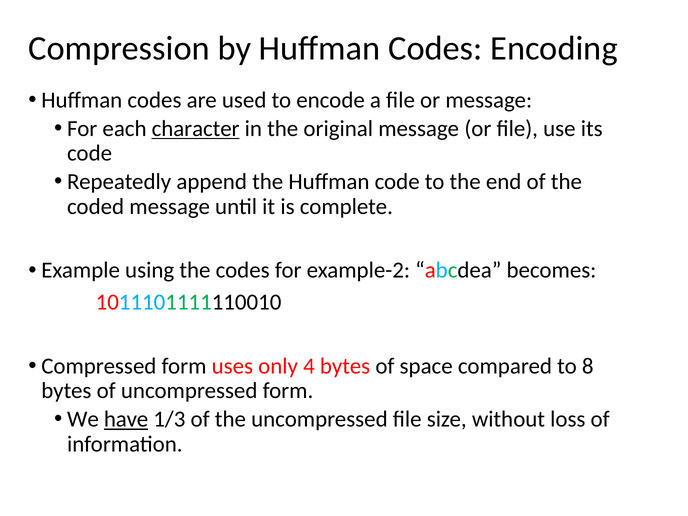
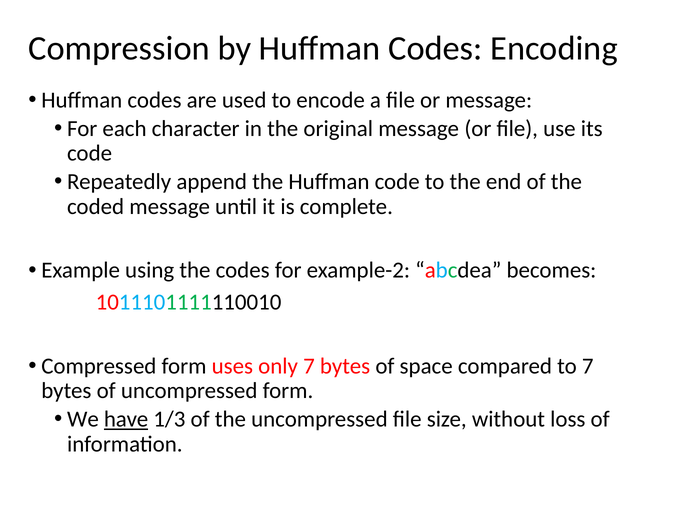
character underline: present -> none
only 4: 4 -> 7
to 8: 8 -> 7
